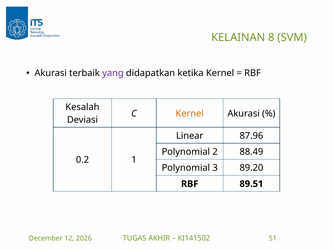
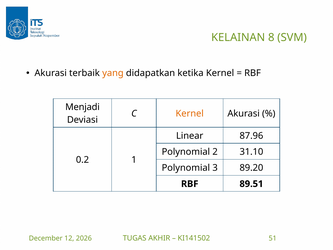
yang colour: purple -> orange
Kesalah: Kesalah -> Menjadi
88.49: 88.49 -> 31.10
